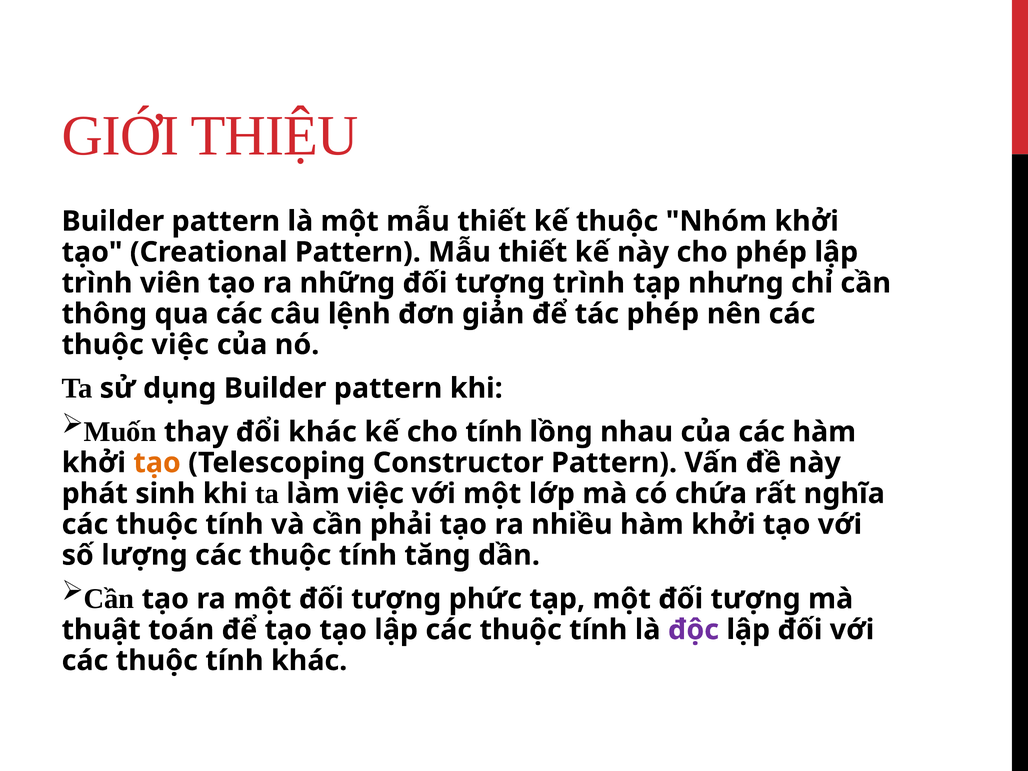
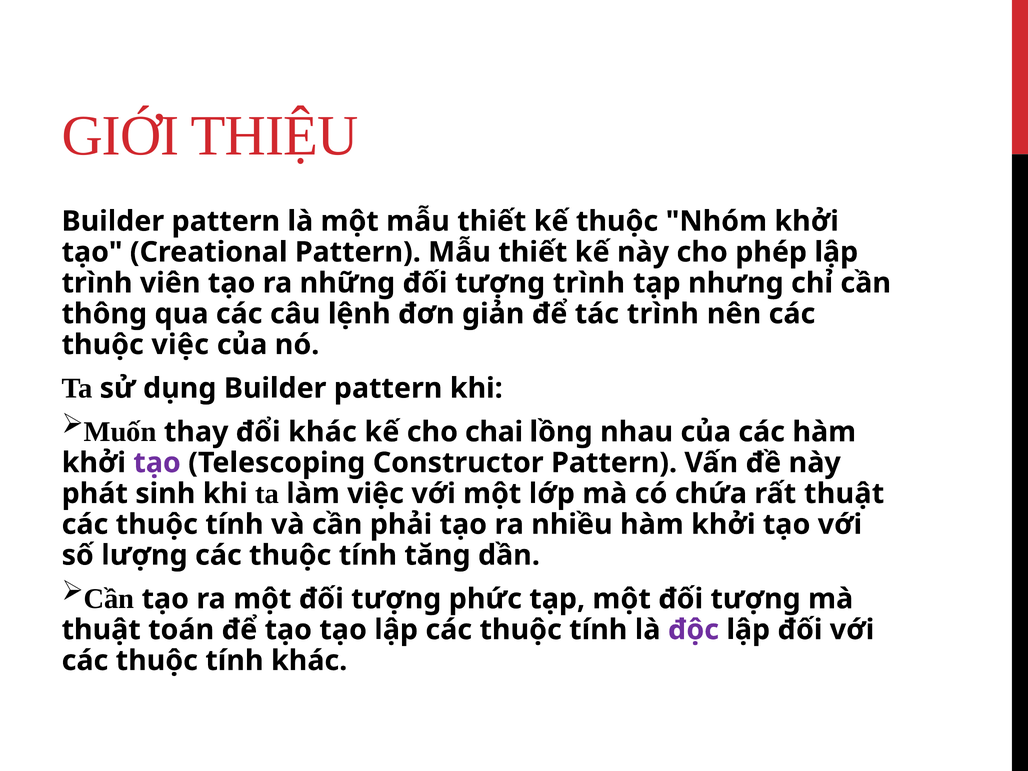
tác phép: phép -> trình
cho tính: tính -> chai
tạo at (157, 463) colour: orange -> purple
rất nghĩa: nghĩa -> thuật
